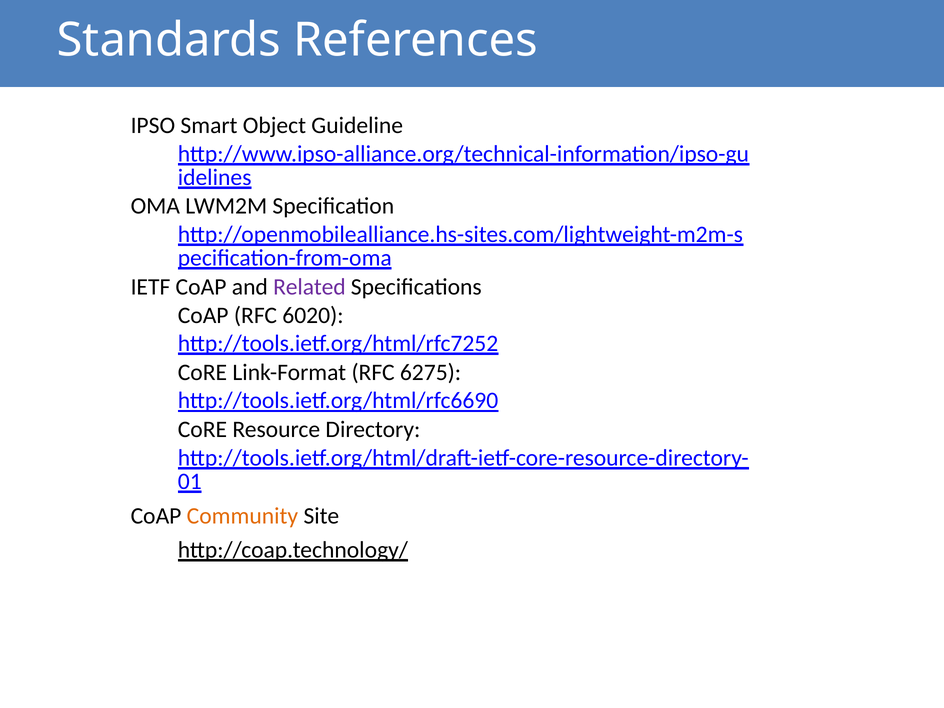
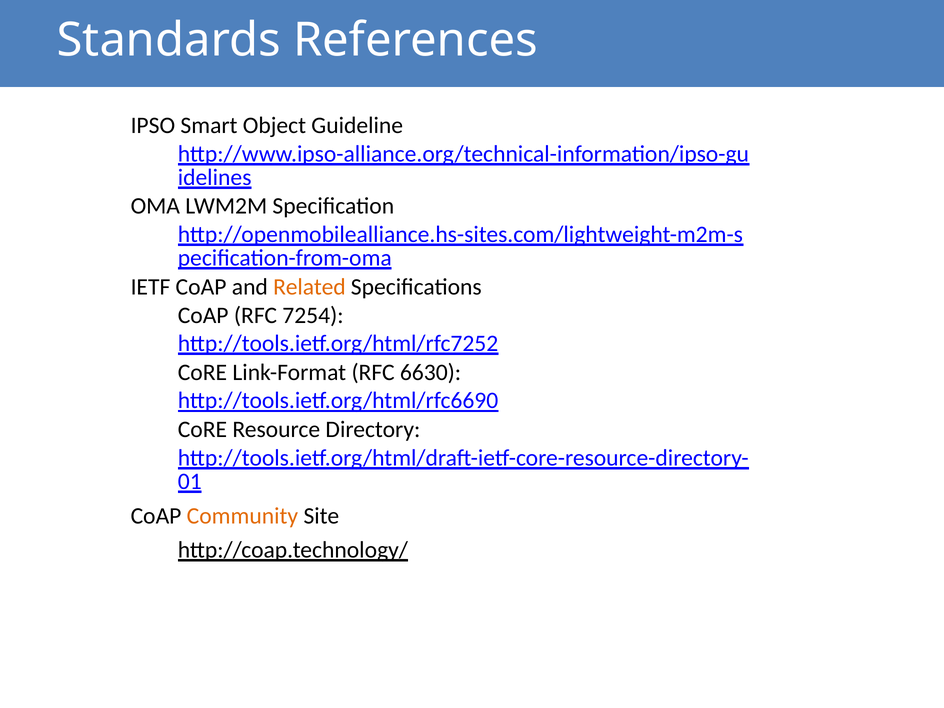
Related colour: purple -> orange
6020: 6020 -> 7254
6275: 6275 -> 6630
